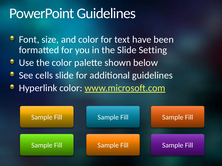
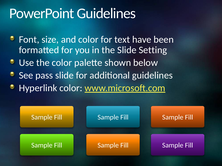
cells: cells -> pass
